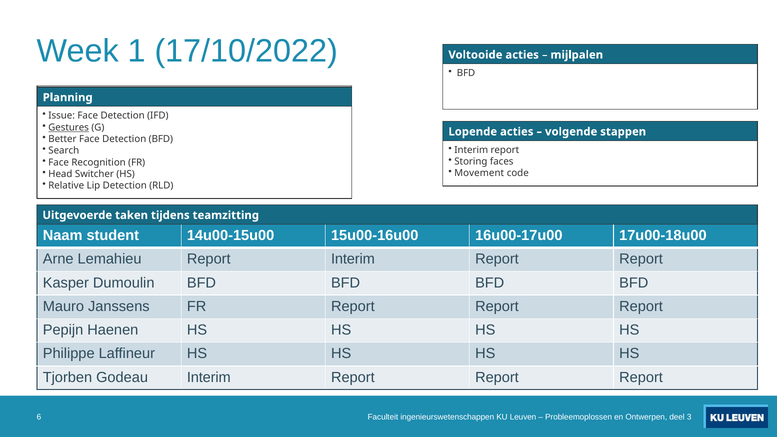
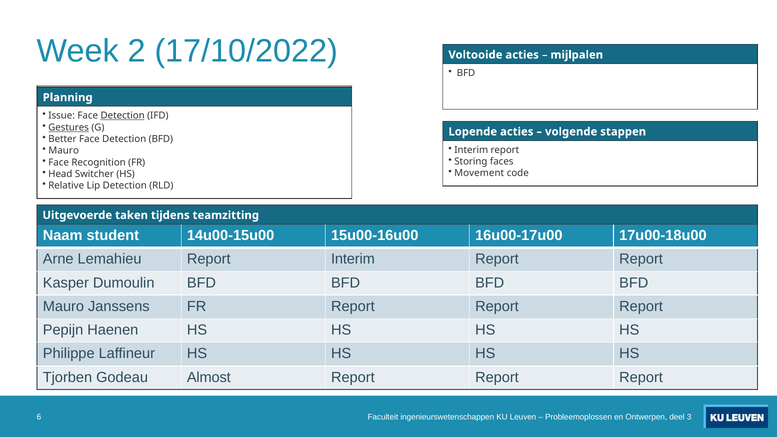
1: 1 -> 2
Detection at (123, 116) underline: none -> present
Search at (64, 151): Search -> Mauro
Godeau Interim: Interim -> Almost
